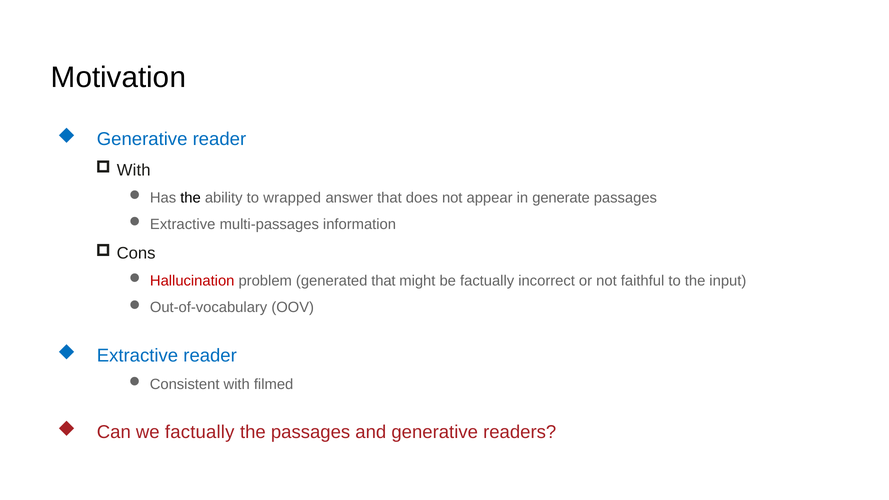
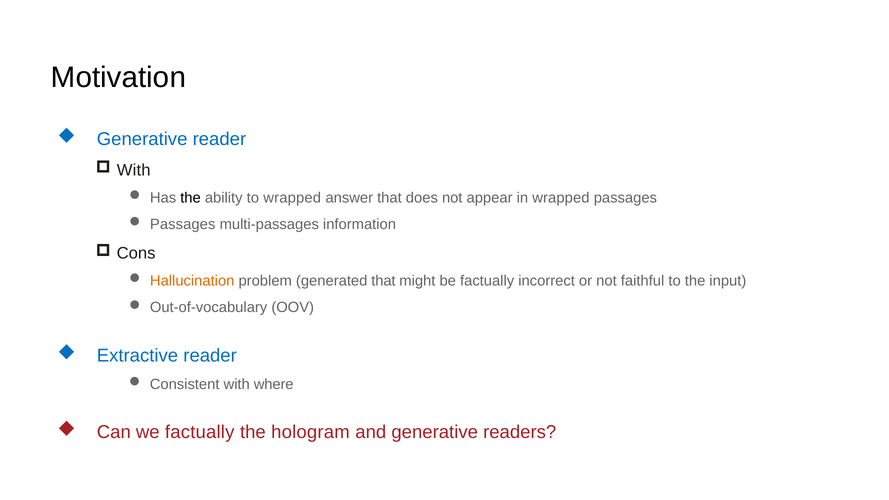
in generate: generate -> wrapped
Extractive at (183, 224): Extractive -> Passages
Hallucination colour: red -> orange
filmed: filmed -> where
the passages: passages -> hologram
